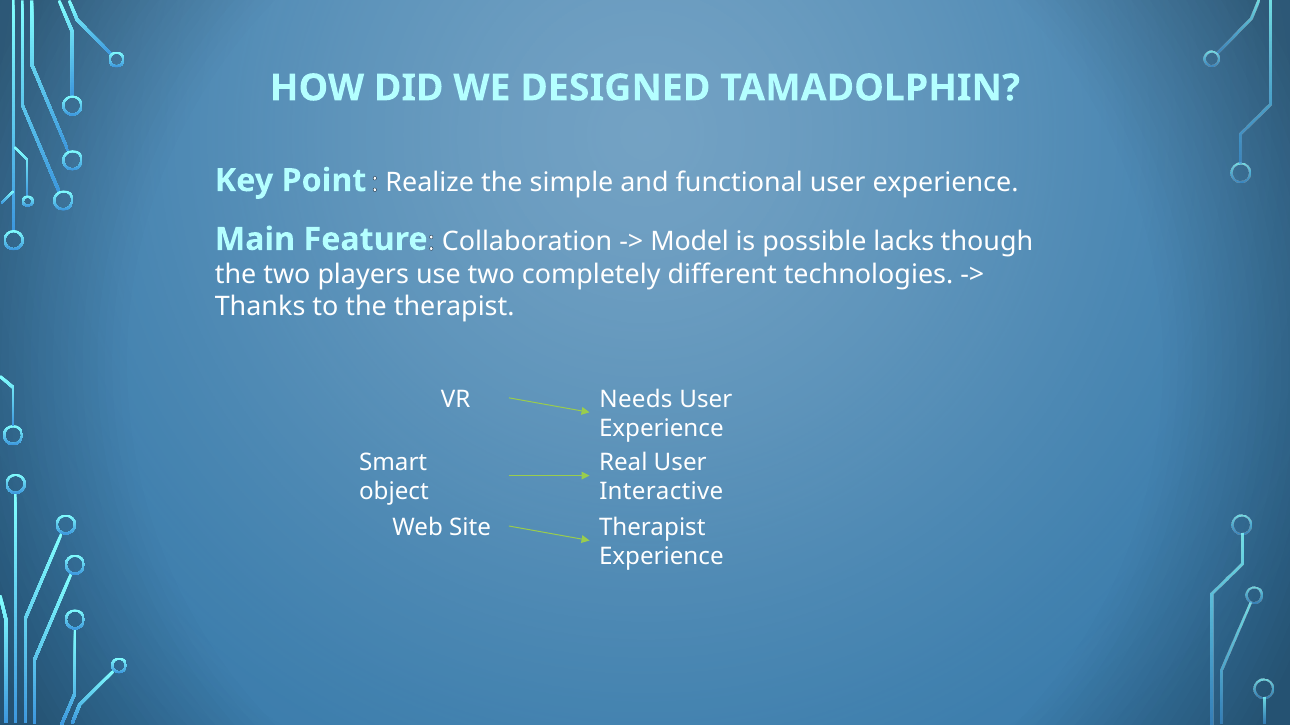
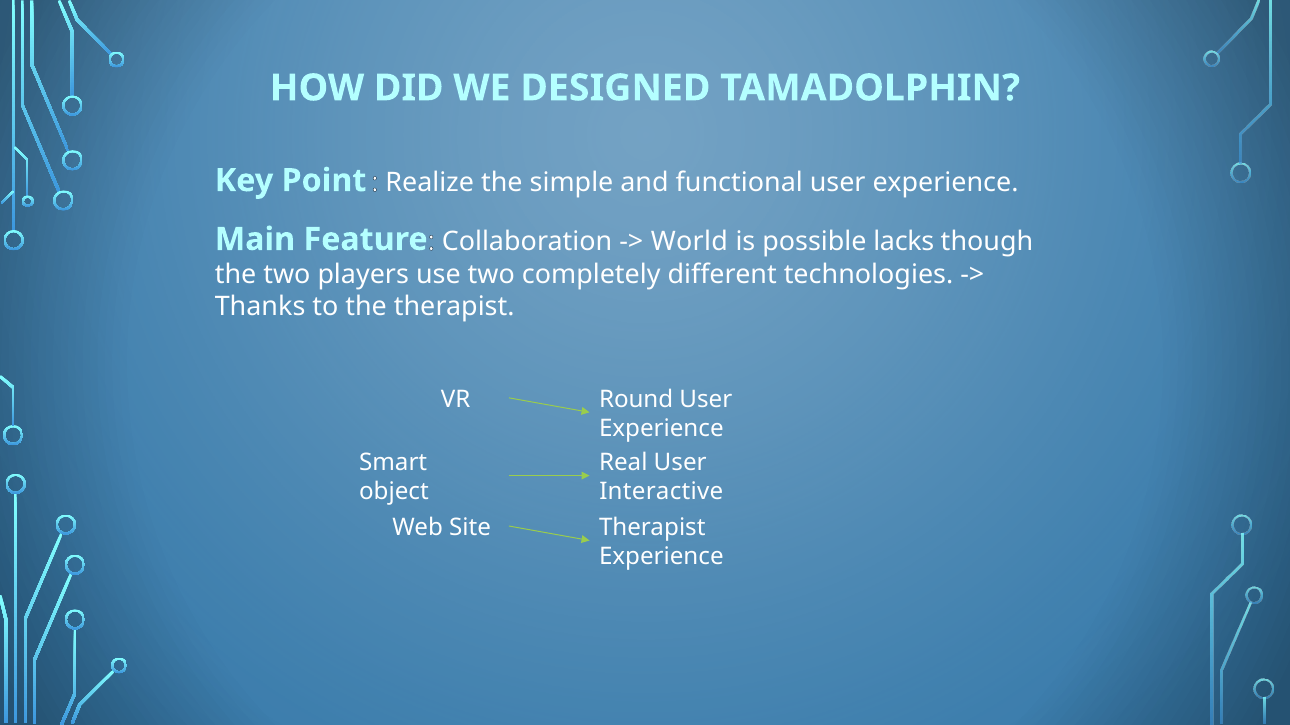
Model: Model -> World
Needs: Needs -> Round
